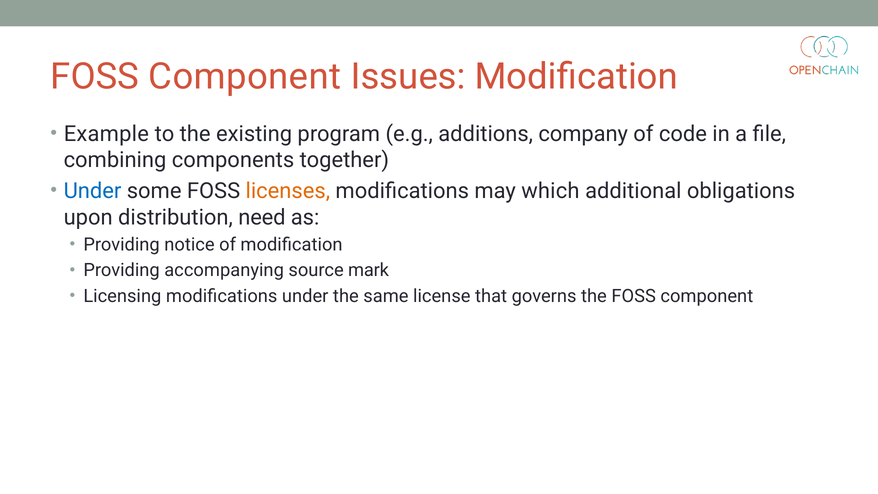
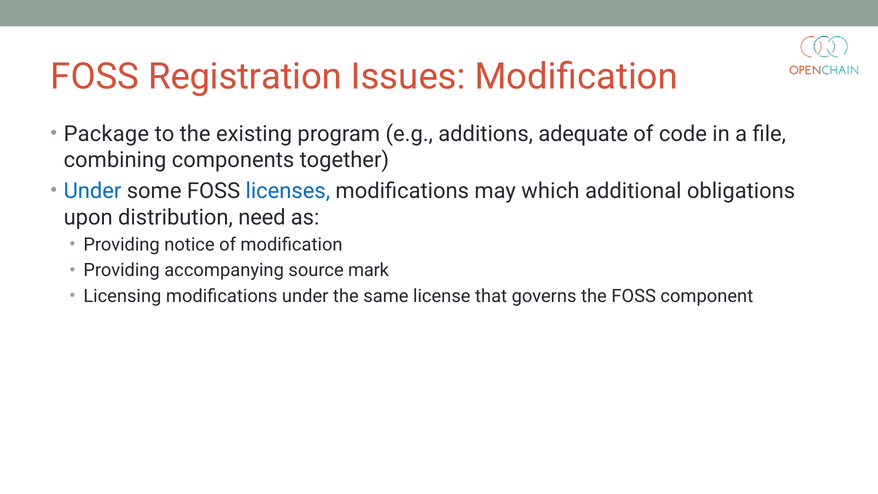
Component at (245, 77): Component -> Registration
Example: Example -> Package
company: company -> adequate
licenses colour: orange -> blue
